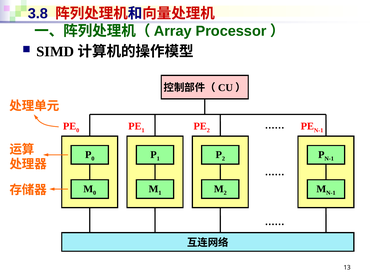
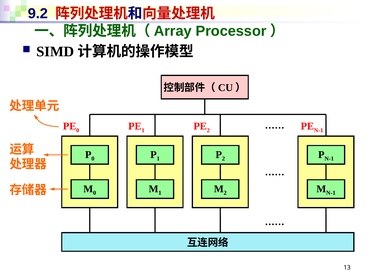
3.8: 3.8 -> 9.2
